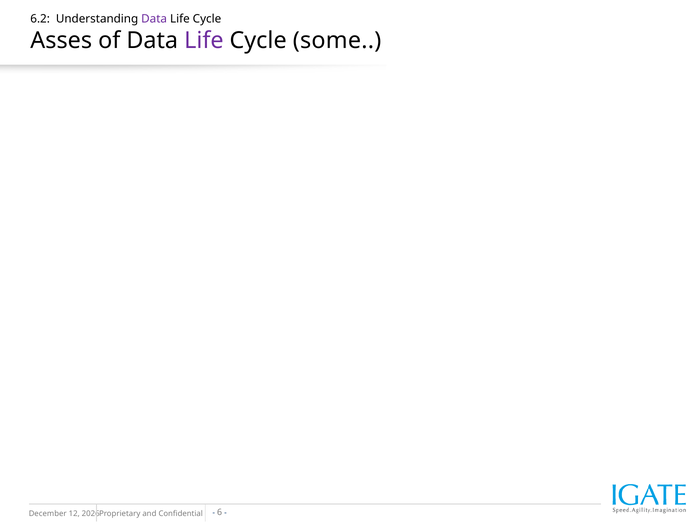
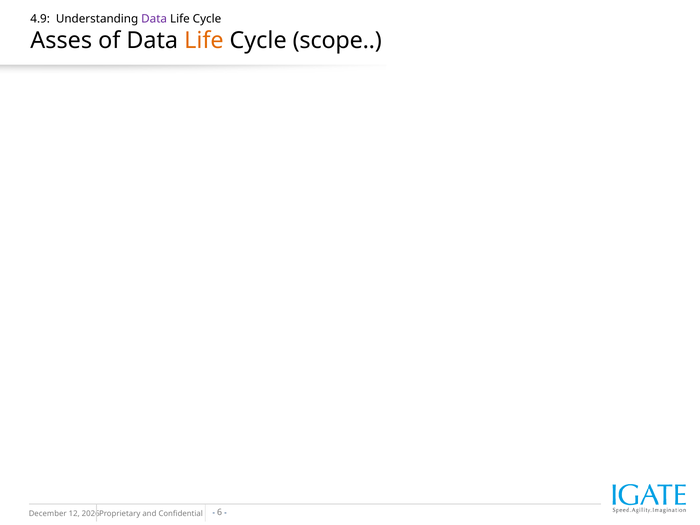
6.2: 6.2 -> 4.9
Life at (204, 41) colour: purple -> orange
some: some -> scope
